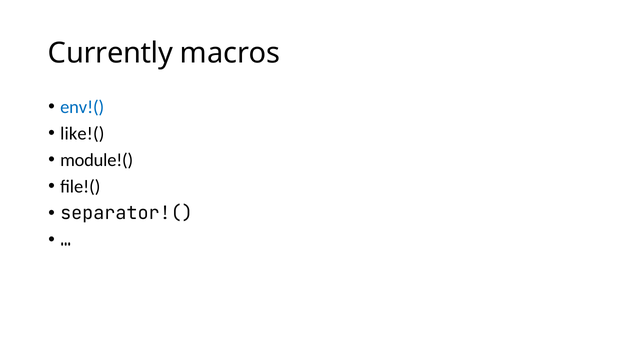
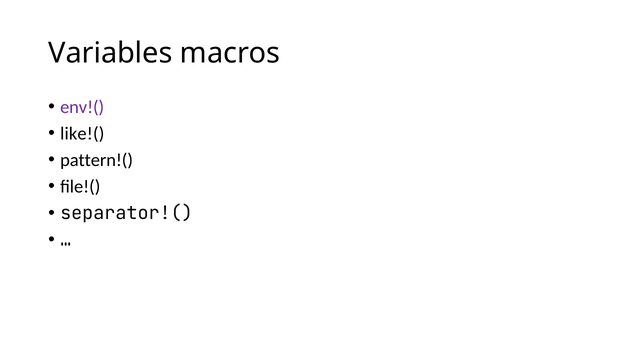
Currently: Currently -> Variables
env!( colour: blue -> purple
module!(: module!( -> pattern!(
